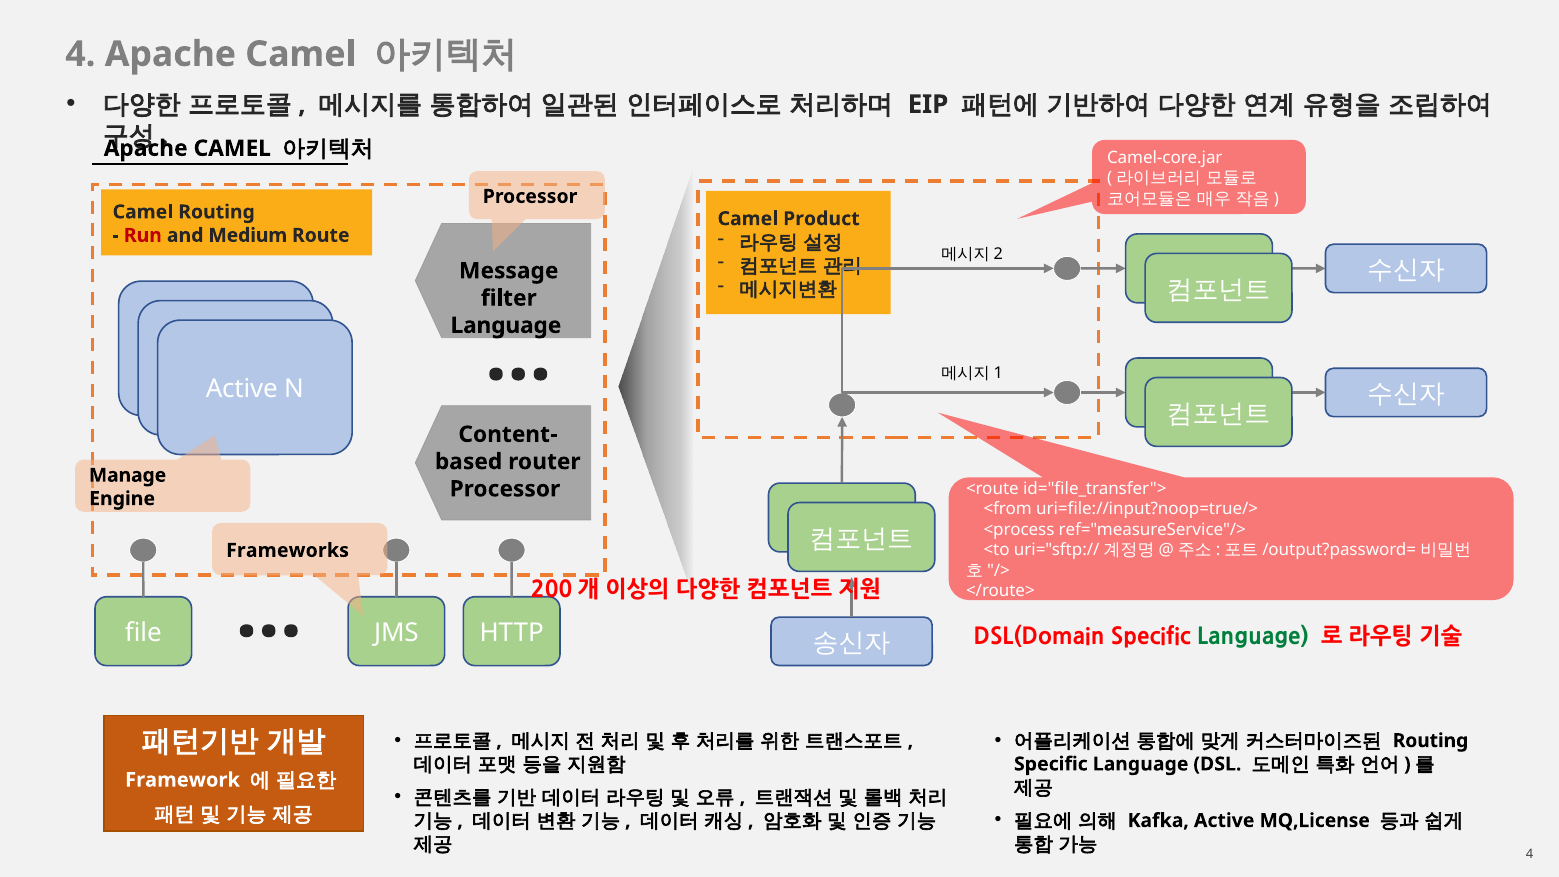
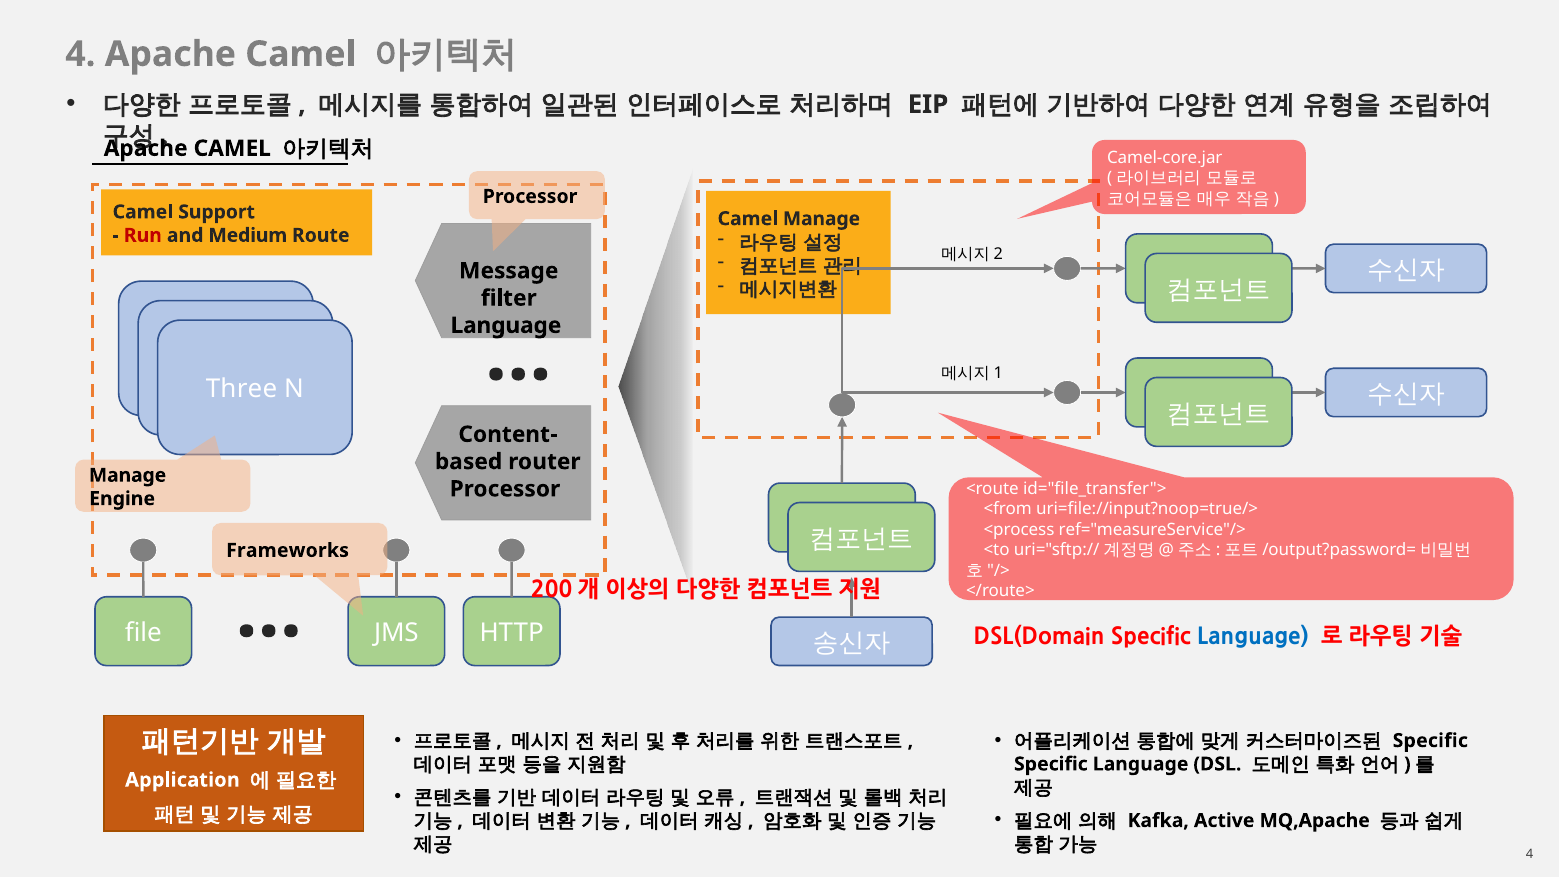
Camel Routing: Routing -> Support
Camel Product: Product -> Manage
Active at (242, 389): Active -> Three
Language at (1253, 636) colour: green -> blue
Routing at (1430, 741): Routing -> Specific
Framework: Framework -> Application
MQ,License: MQ,License -> MQ,Apache
